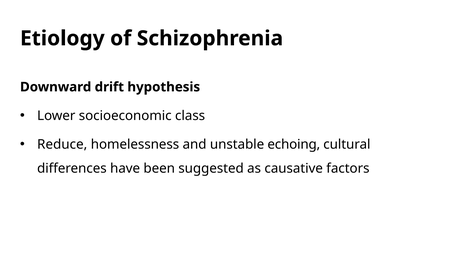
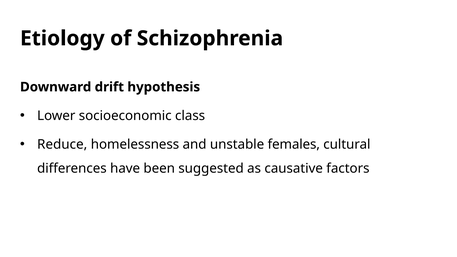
echoing: echoing -> females
